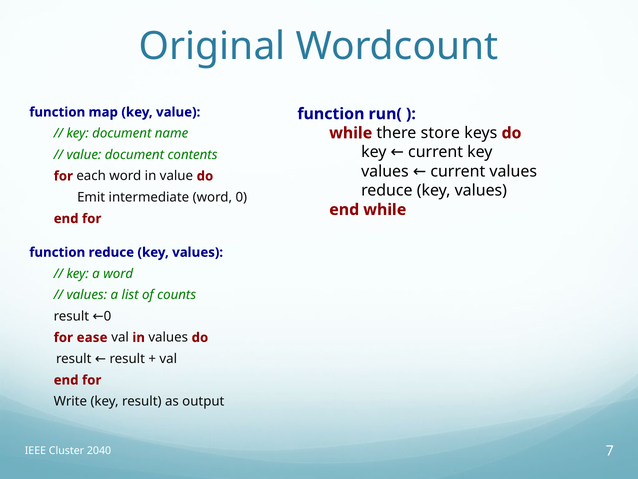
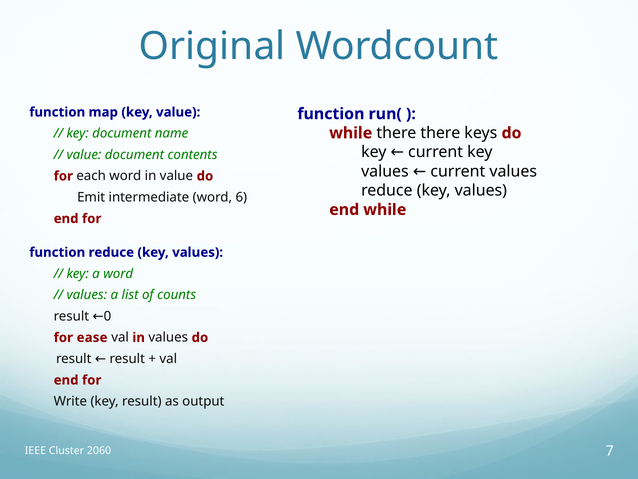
there store: store -> there
word 0: 0 -> 6
2040: 2040 -> 2060
